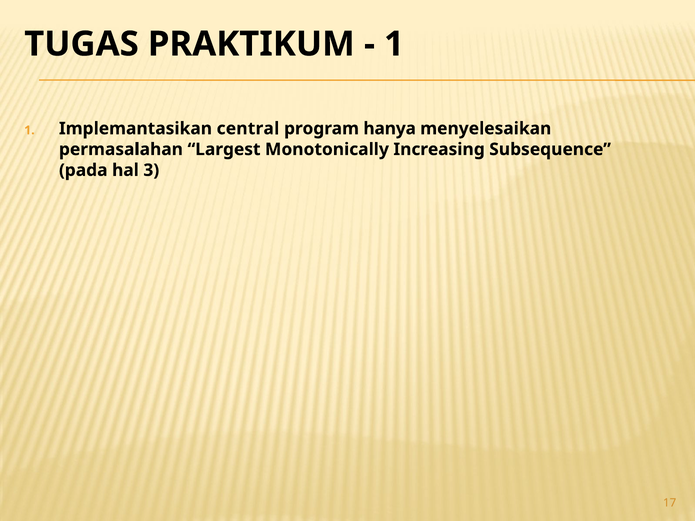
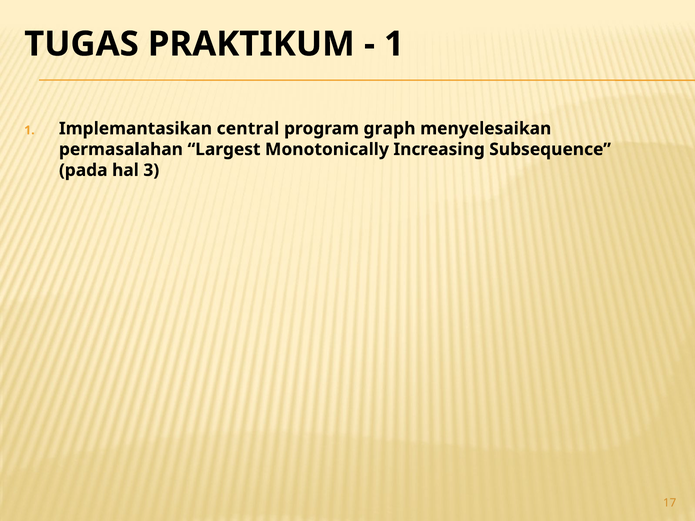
hanya: hanya -> graph
